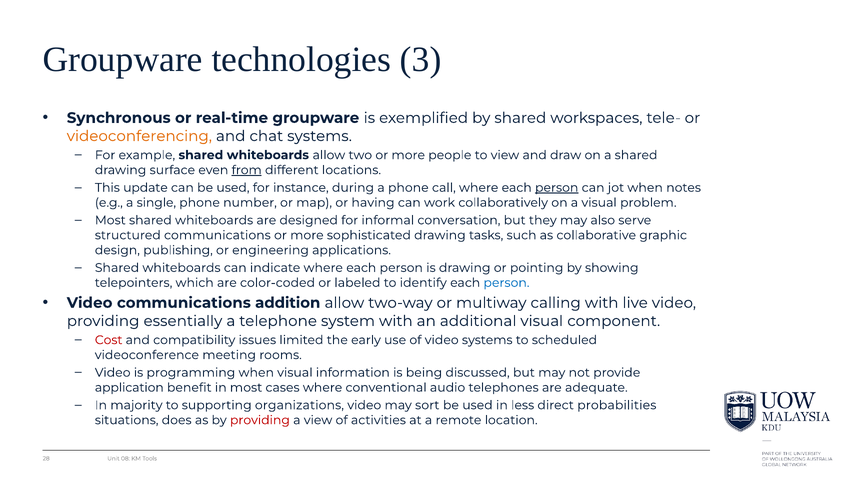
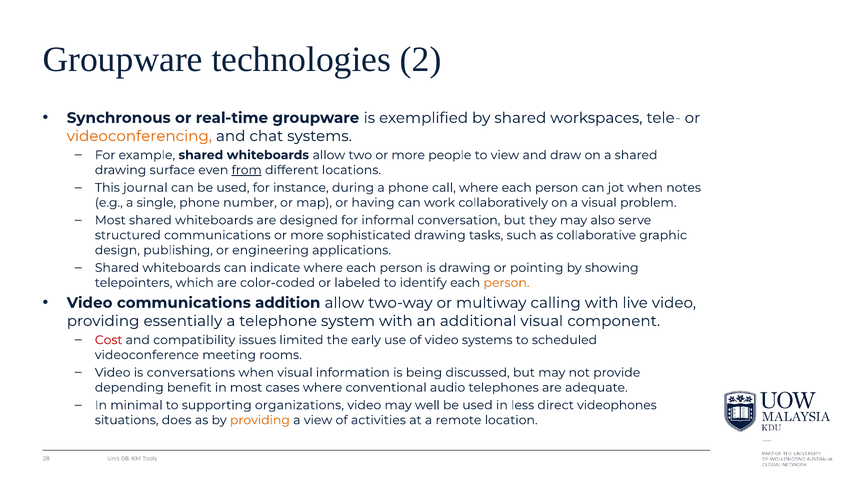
3: 3 -> 2
update: update -> journal
person at (557, 188) underline: present -> none
person at (506, 283) colour: blue -> orange
programming: programming -> conversations
application: application -> depending
majority: majority -> minimal
sort: sort -> well
probabilities: probabilities -> videophones
providing at (260, 420) colour: red -> orange
